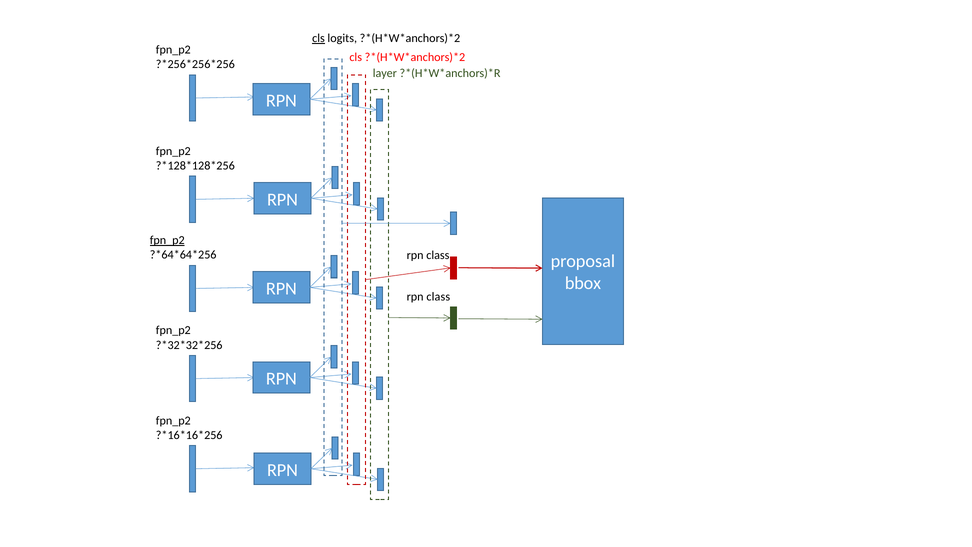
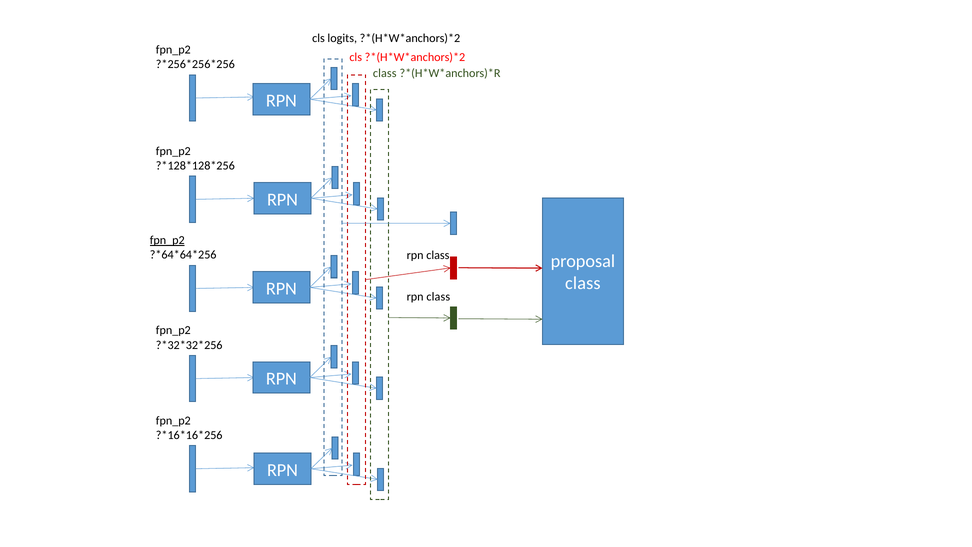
cls at (319, 38) underline: present -> none
layer at (385, 73): layer -> class
bbox at (583, 283): bbox -> class
